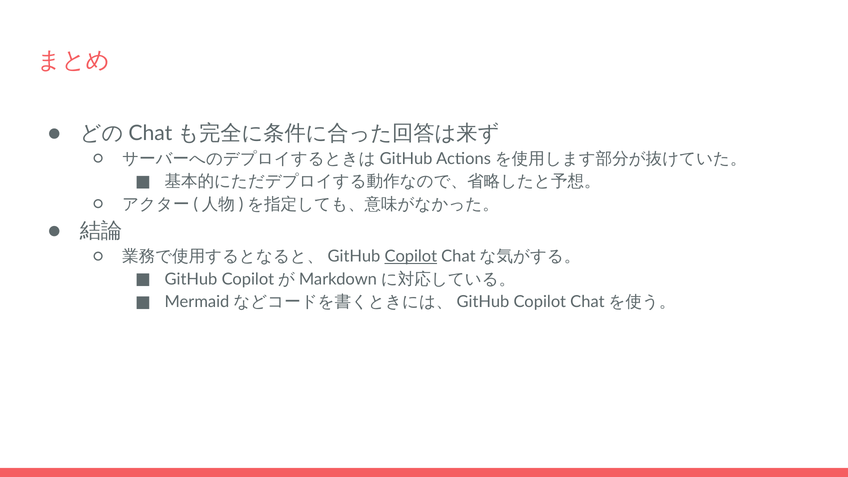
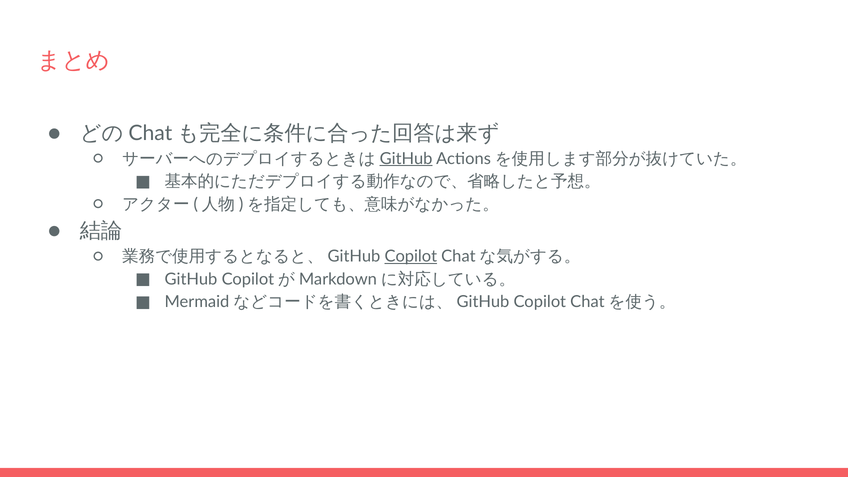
GitHub at (406, 159) underline: none -> present
